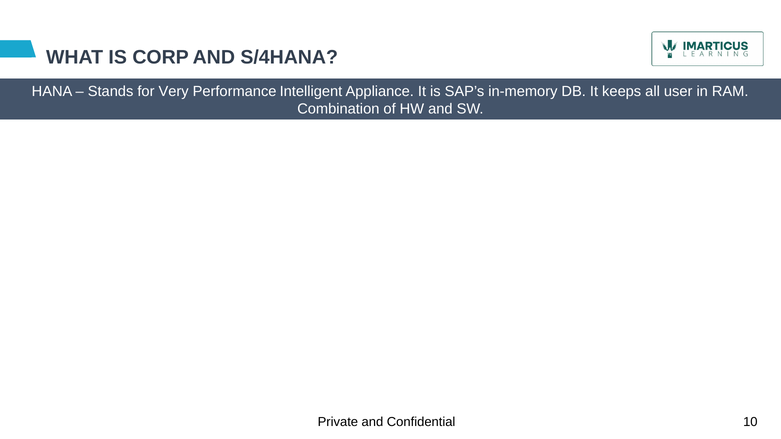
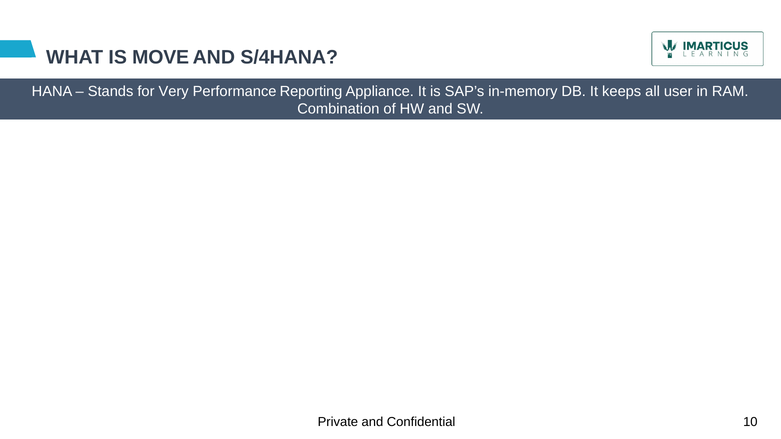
CORP: CORP -> MOVE
Intelligent: Intelligent -> Reporting
